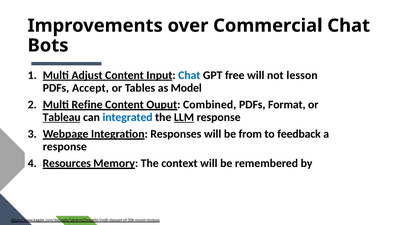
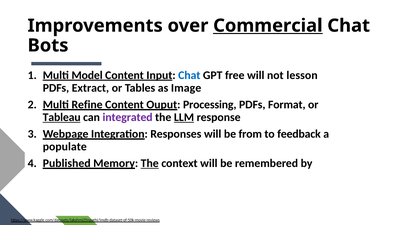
Commercial underline: none -> present
Adjust: Adjust -> Model
Accept: Accept -> Extract
Model: Model -> Image
Combined: Combined -> Processing
integrated colour: blue -> purple
response at (65, 147): response -> populate
Resources: Resources -> Published
The at (150, 164) underline: none -> present
